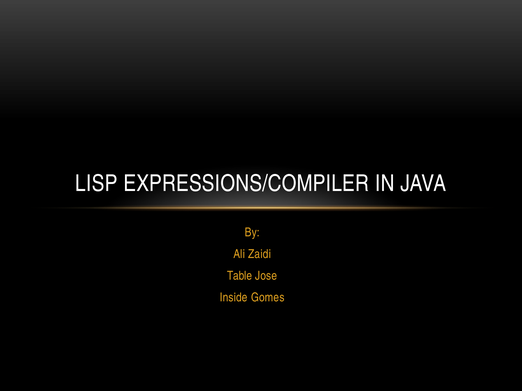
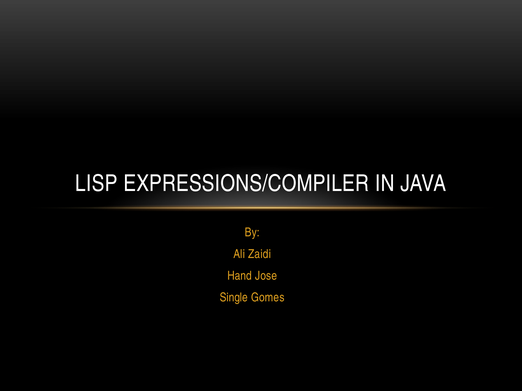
Table: Table -> Hand
Inside: Inside -> Single
